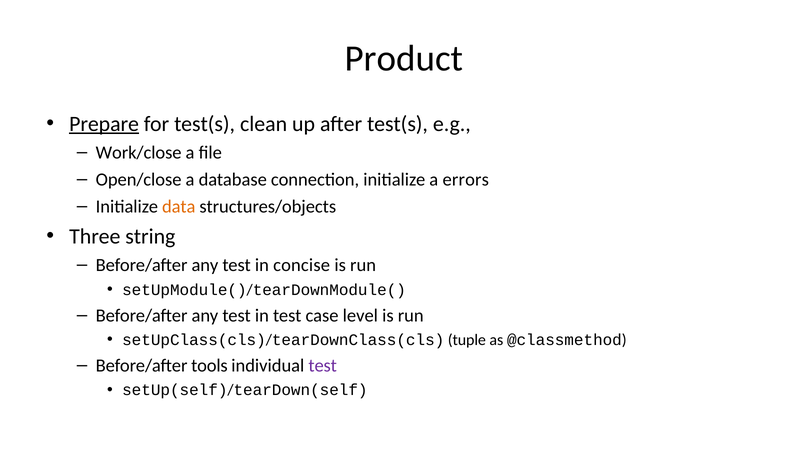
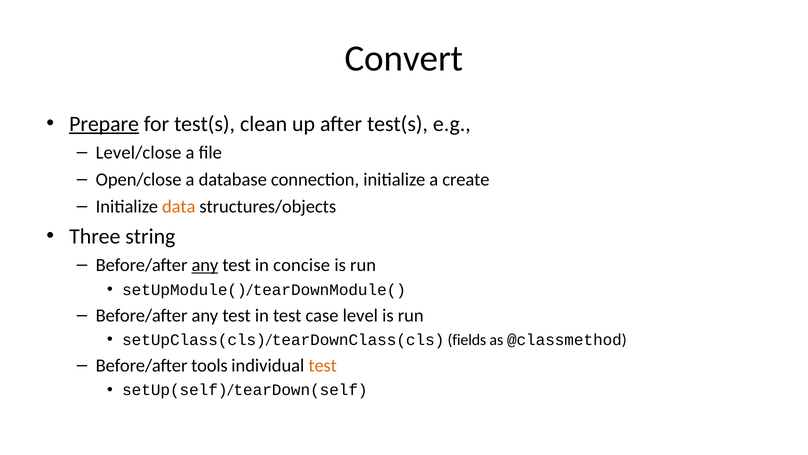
Product: Product -> Convert
Work/close: Work/close -> Level/close
errors: errors -> create
any at (205, 265) underline: none -> present
tuple: tuple -> fields
test at (323, 365) colour: purple -> orange
